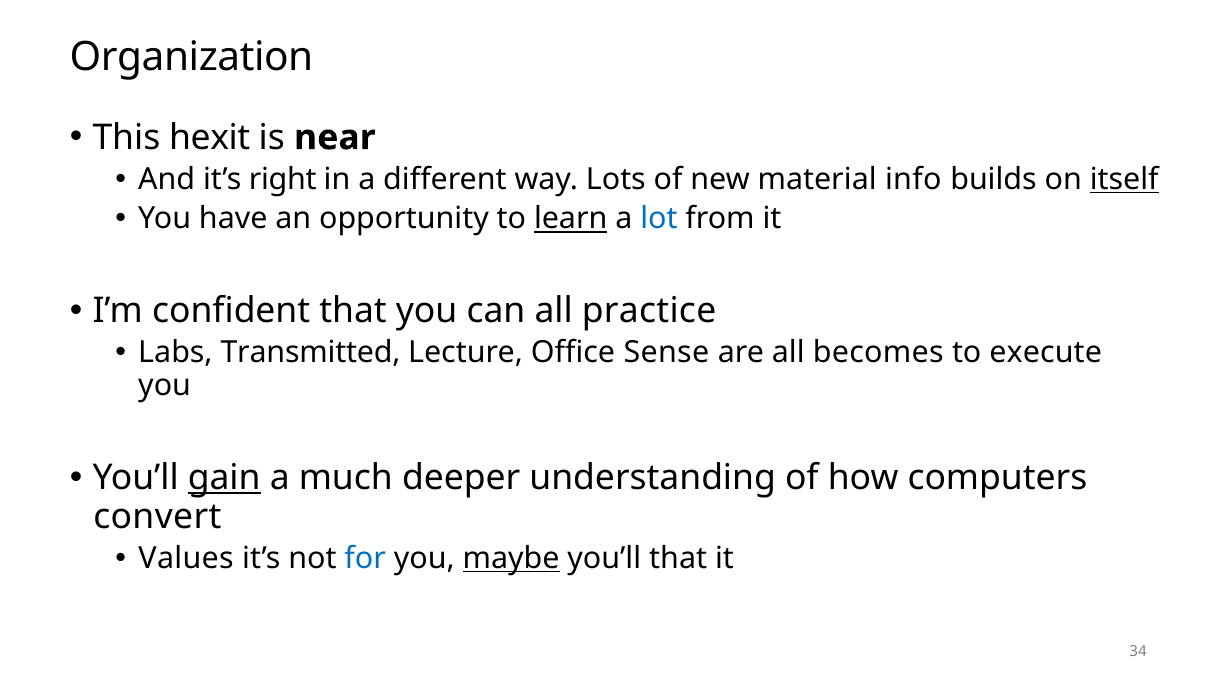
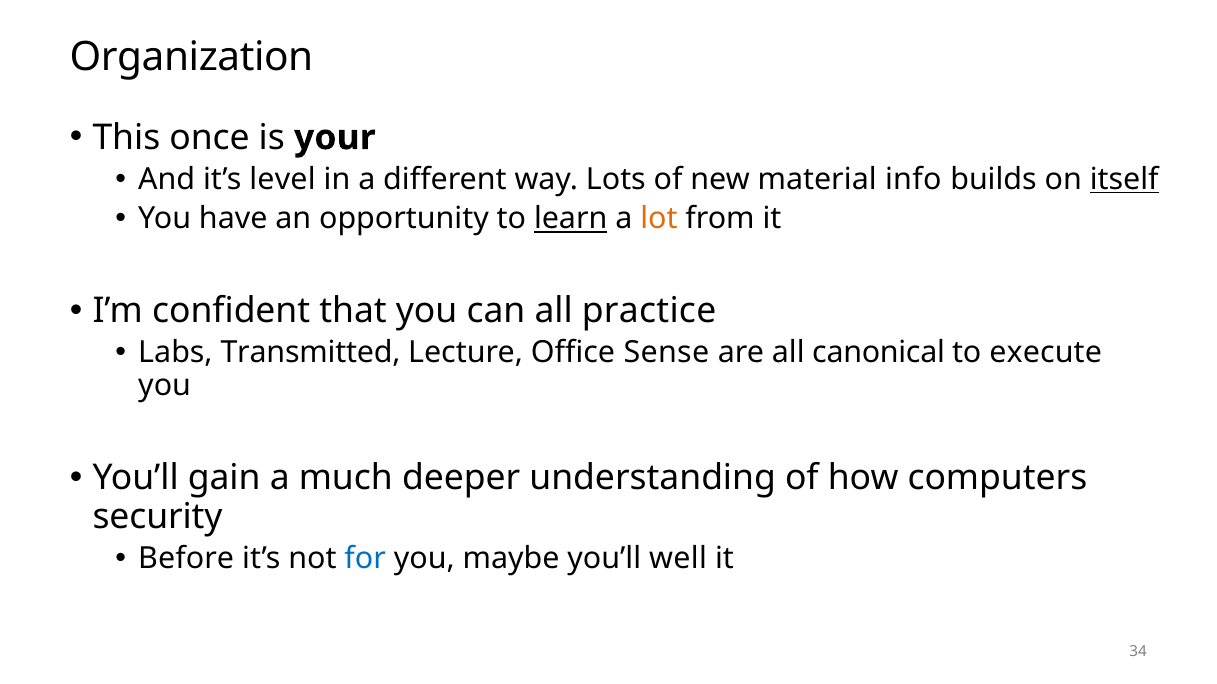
hexit: hexit -> once
near: near -> your
right: right -> level
lot colour: blue -> orange
becomes: becomes -> canonical
gain underline: present -> none
convert: convert -> security
Values: Values -> Before
maybe underline: present -> none
you’ll that: that -> well
